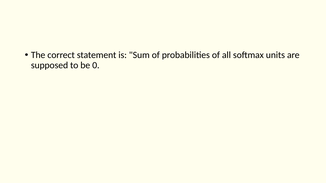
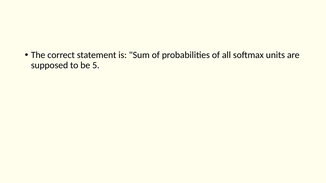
0: 0 -> 5
